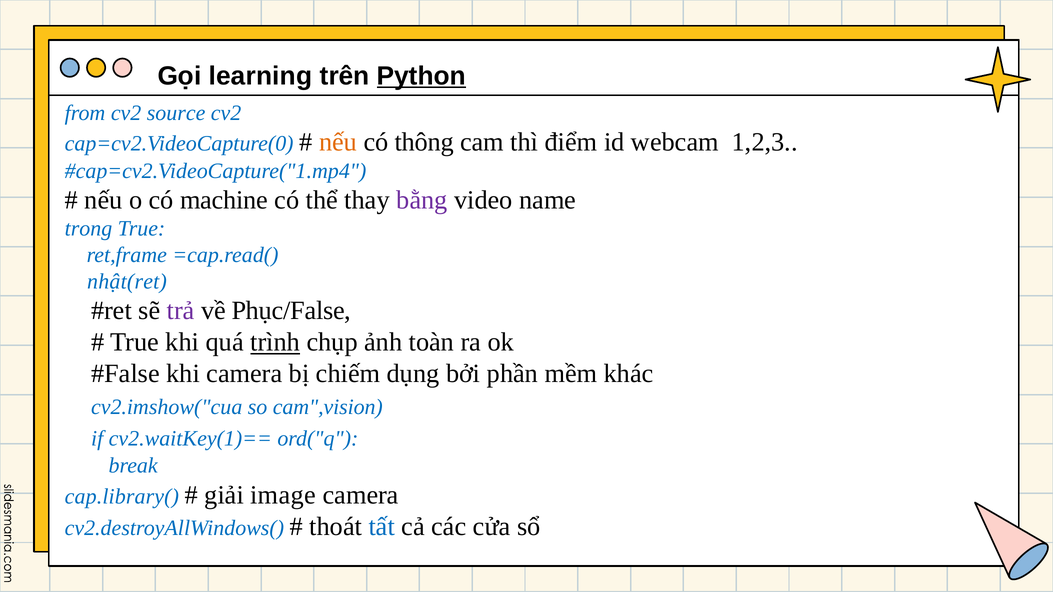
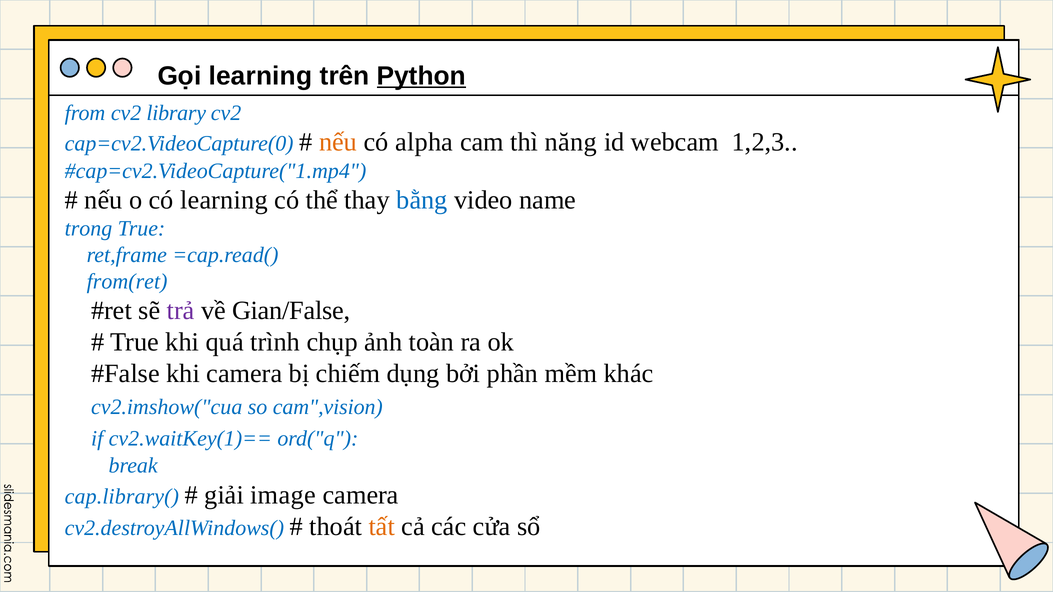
source: source -> library
thông: thông -> alpha
điểm: điểm -> năng
có machine: machine -> learning
bằng colour: purple -> blue
nhật(ret: nhật(ret -> from(ret
Phục/False: Phục/False -> Gian/False
trình underline: present -> none
tất colour: blue -> orange
